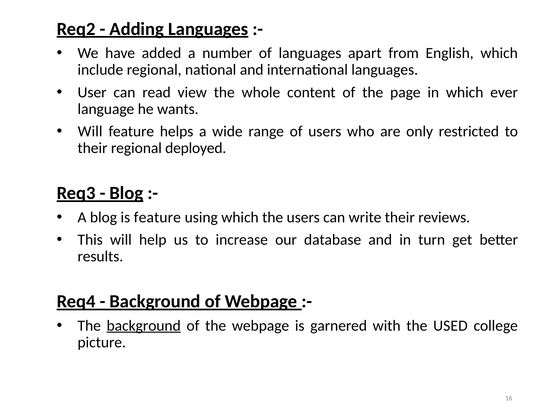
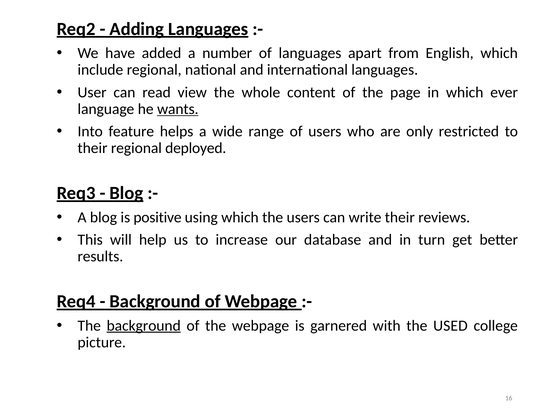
wants underline: none -> present
Will at (90, 132): Will -> Into
is feature: feature -> positive
